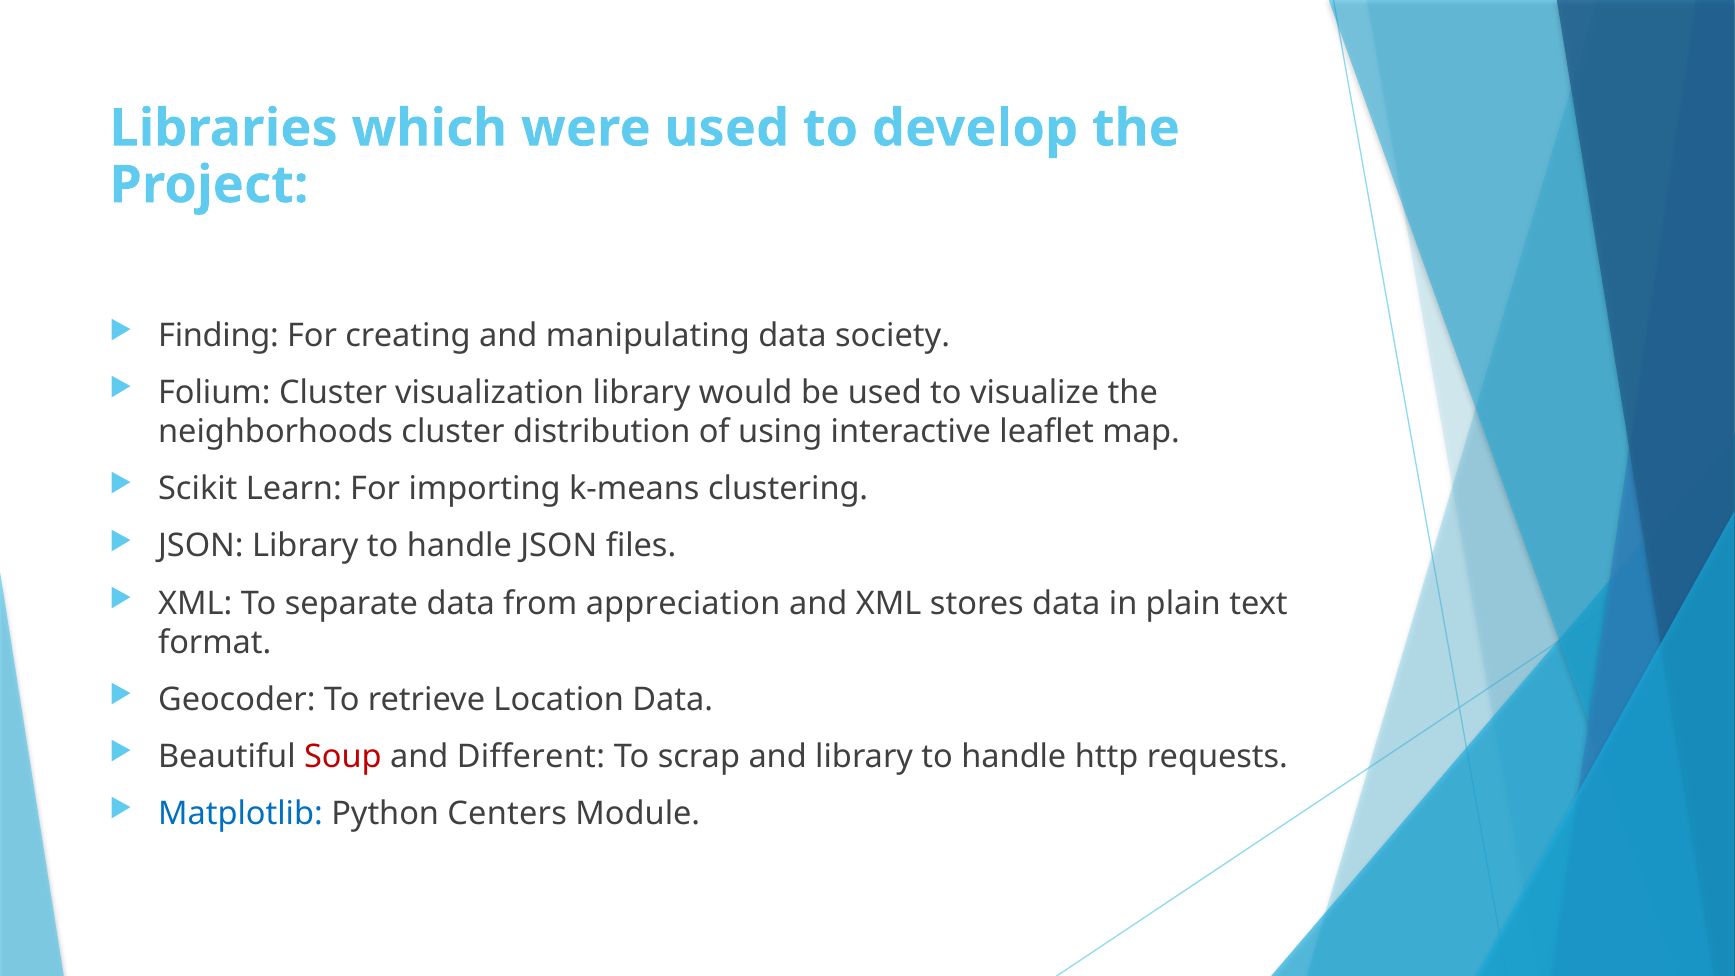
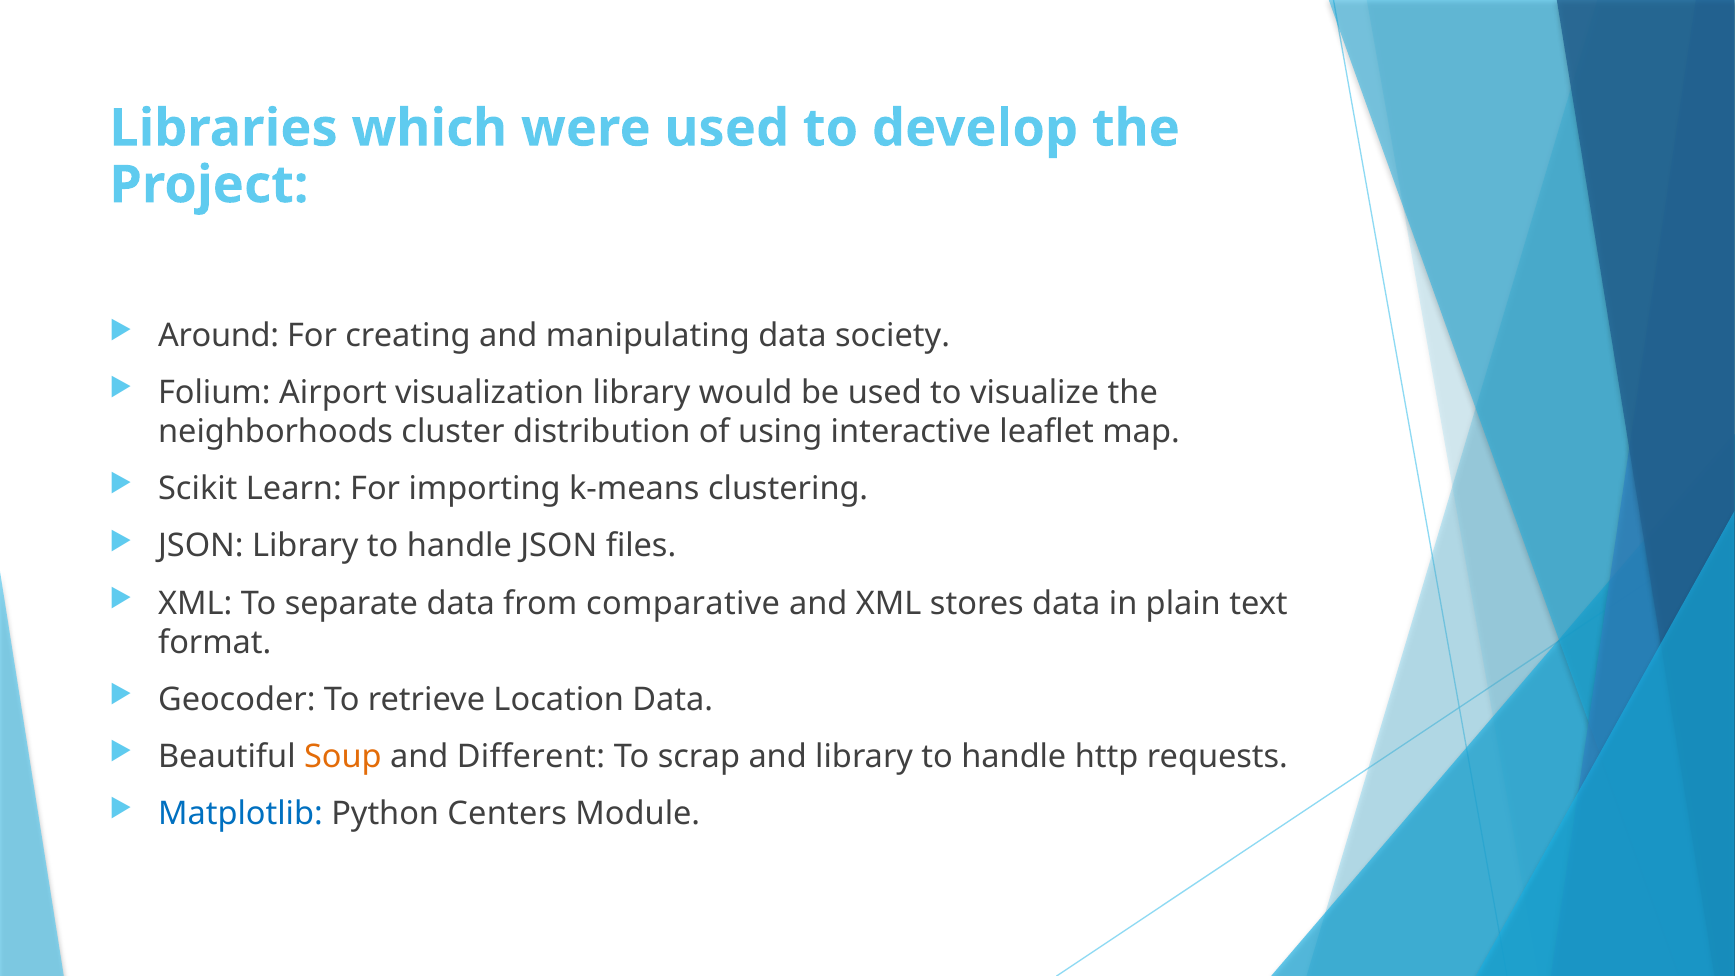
Finding: Finding -> Around
Folium Cluster: Cluster -> Airport
appreciation: appreciation -> comparative
Soup colour: red -> orange
